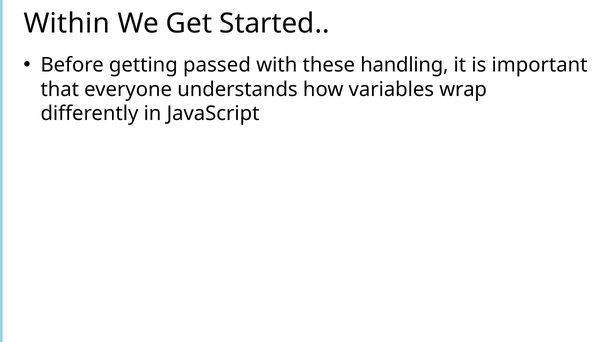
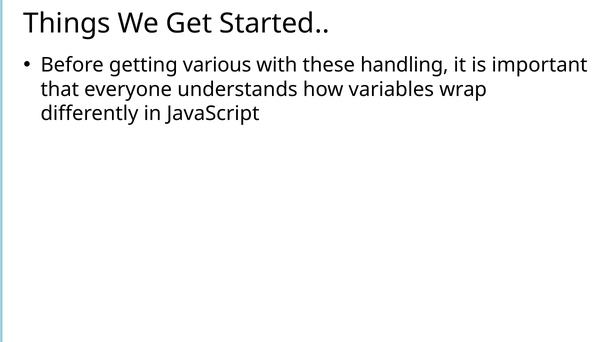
Within: Within -> Things
passed: passed -> various
